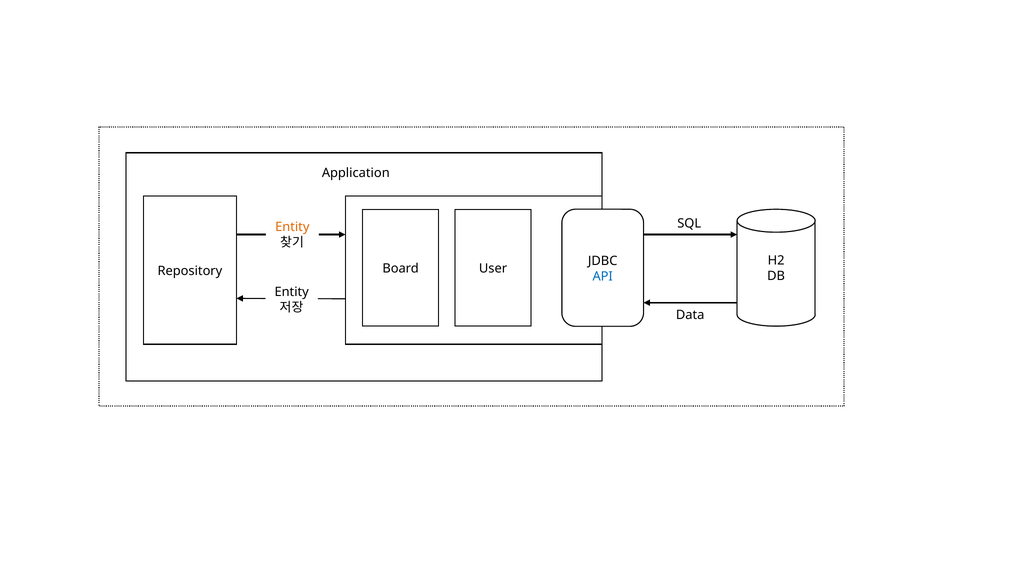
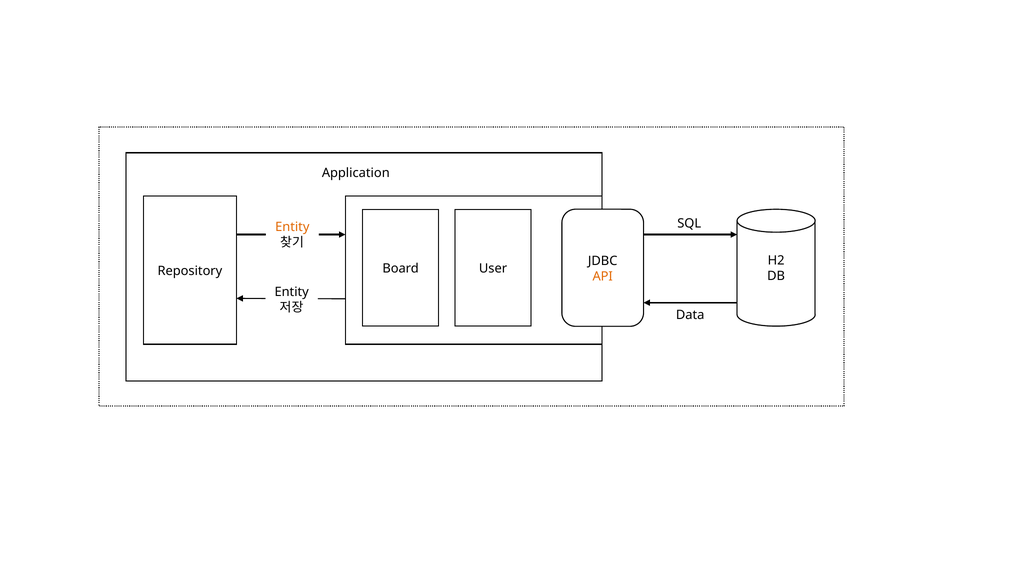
API colour: blue -> orange
